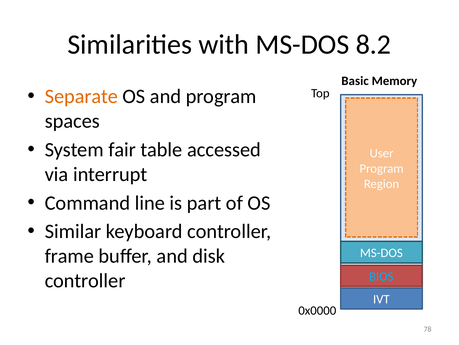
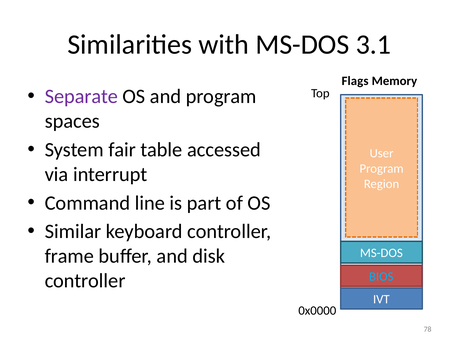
8.2: 8.2 -> 3.1
Basic: Basic -> Flags
Separate colour: orange -> purple
